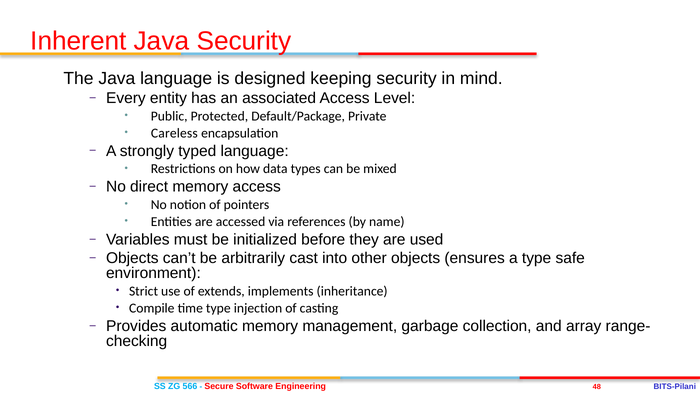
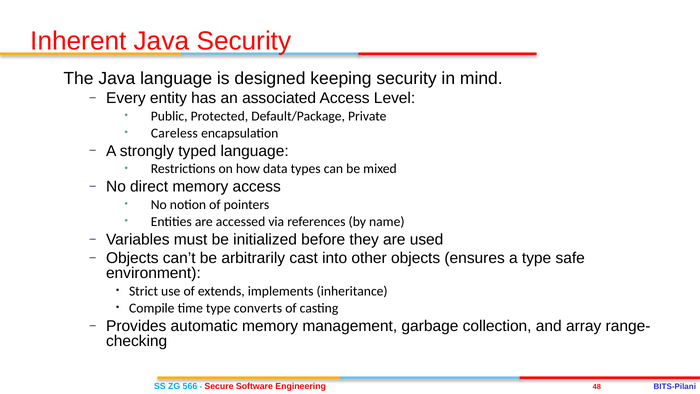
injection: injection -> converts
